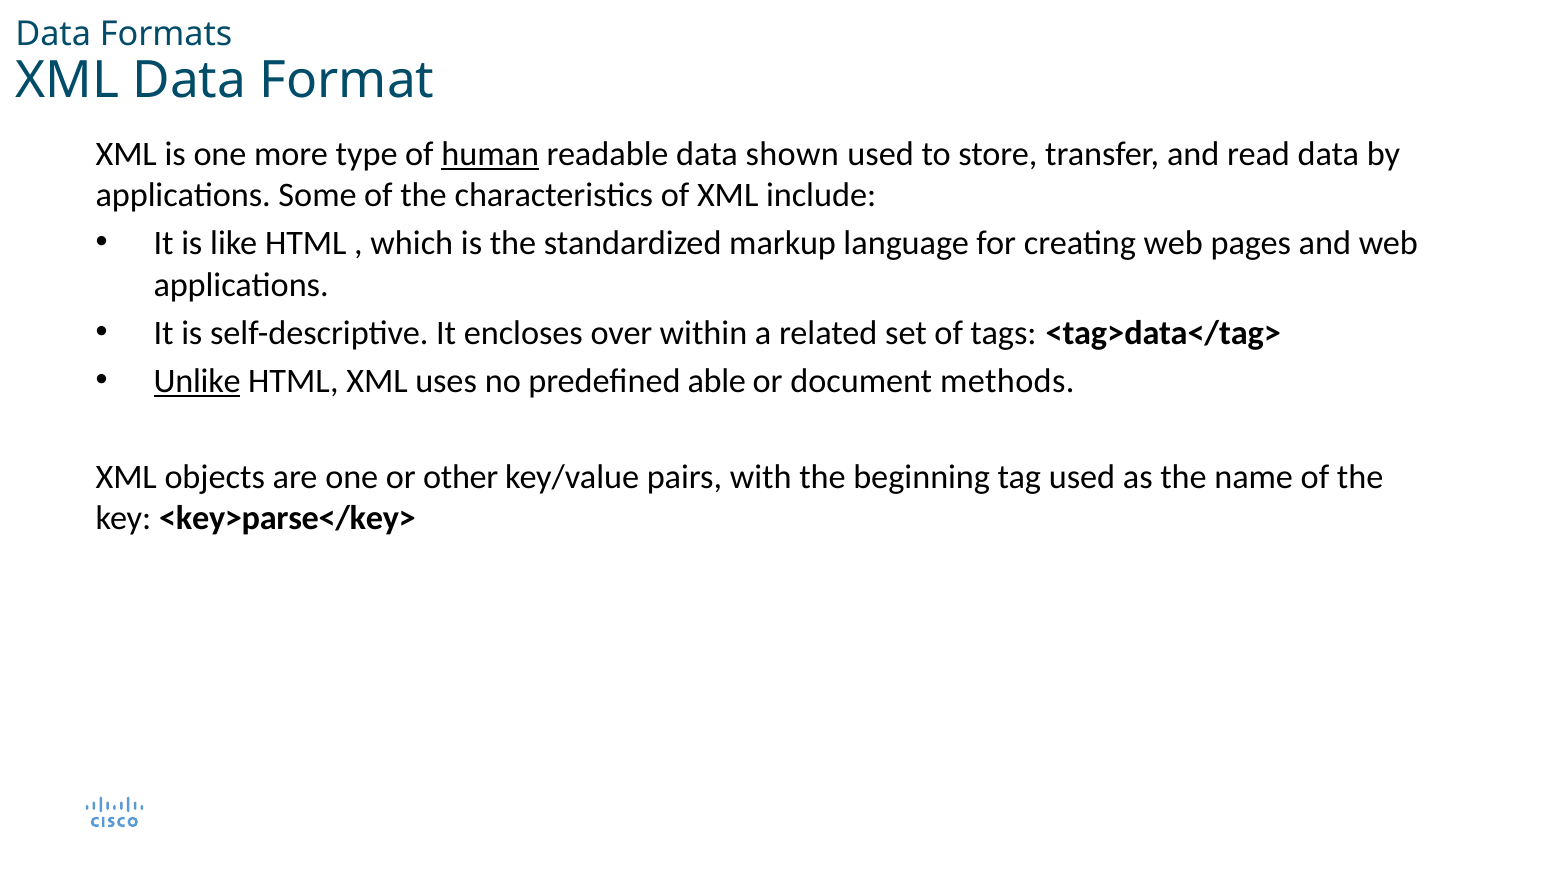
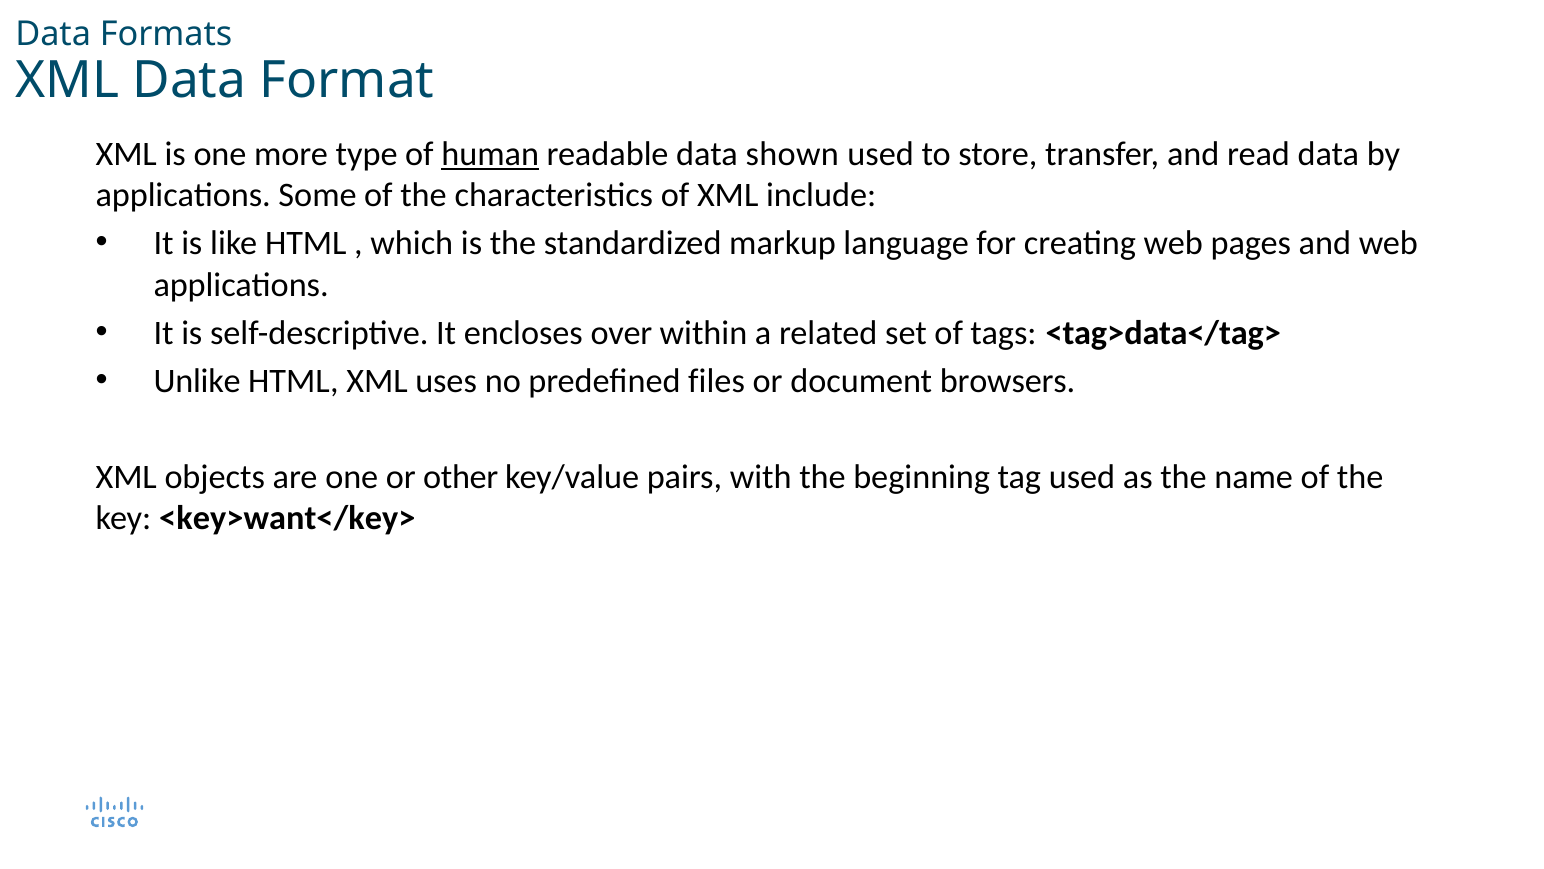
Unlike underline: present -> none
able: able -> files
methods: methods -> browsers
<key>parse</key>: <key>parse</key> -> <key>want</key>
